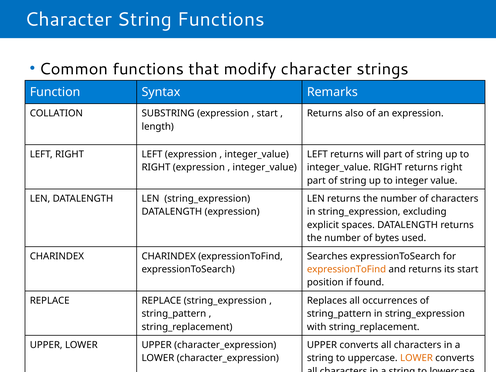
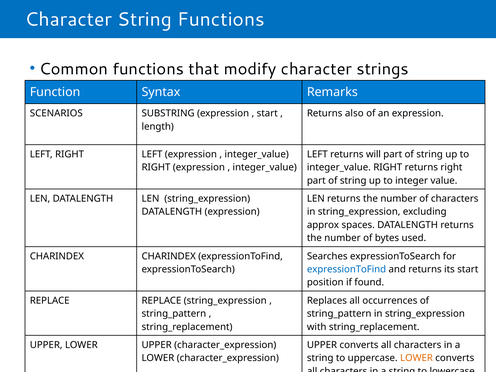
COLLATION: COLLATION -> SCENARIOS
explicit: explicit -> approx
expressionToFind at (346, 269) colour: orange -> blue
